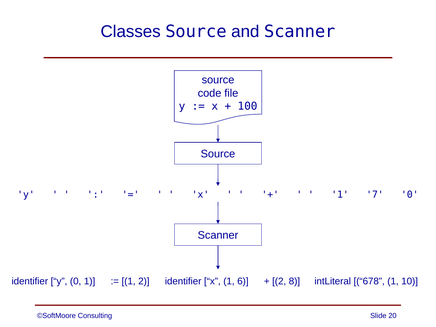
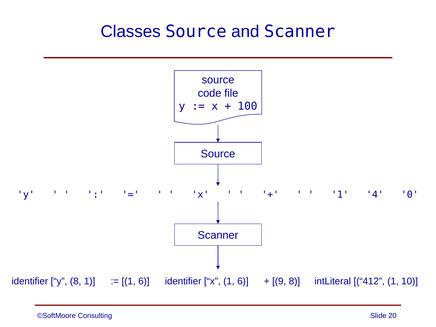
7: 7 -> 4
y 0: 0 -> 8
2 at (144, 281): 2 -> 6
2 at (279, 281): 2 -> 9
678: 678 -> 412
